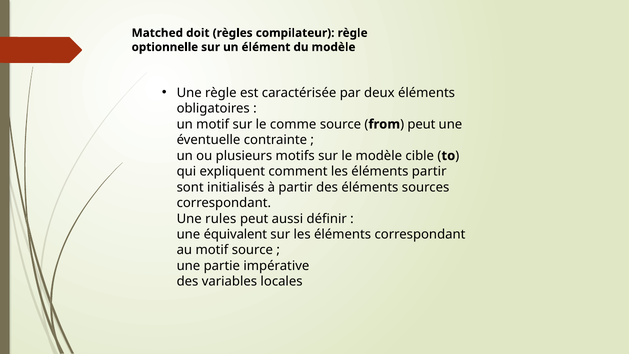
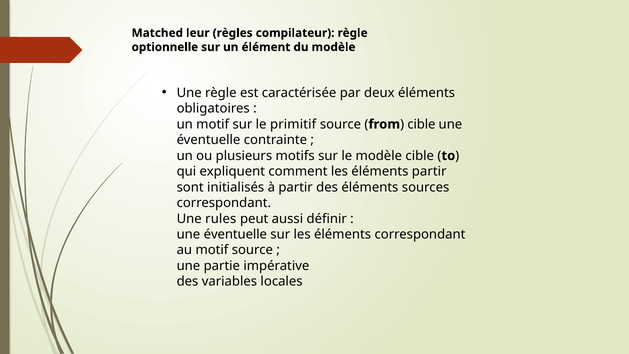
doit: doit -> leur
comme: comme -> primitif
peut at (421, 124): peut -> cible
équivalent at (235, 234): équivalent -> éventuelle
